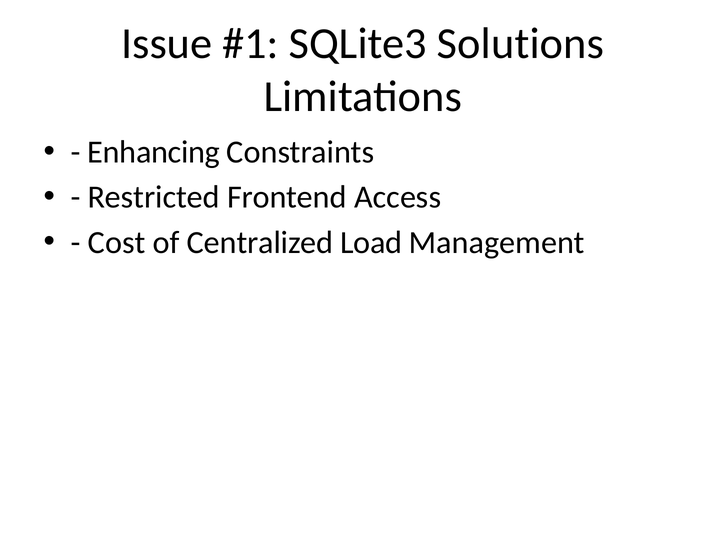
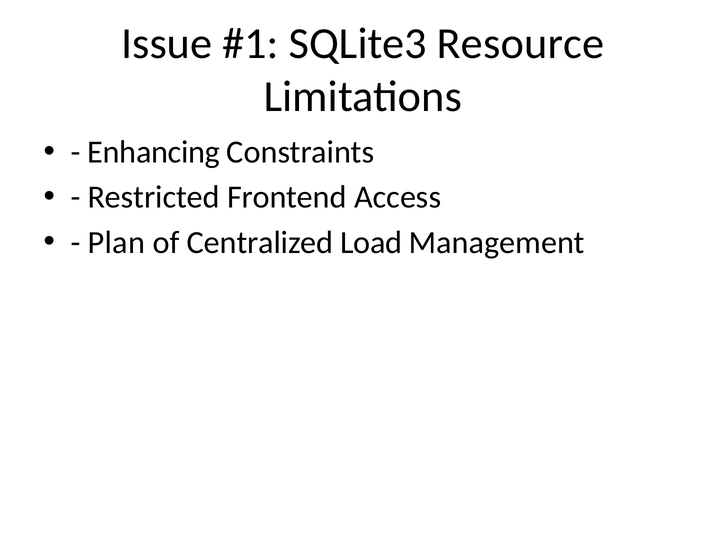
Solutions: Solutions -> Resource
Cost: Cost -> Plan
